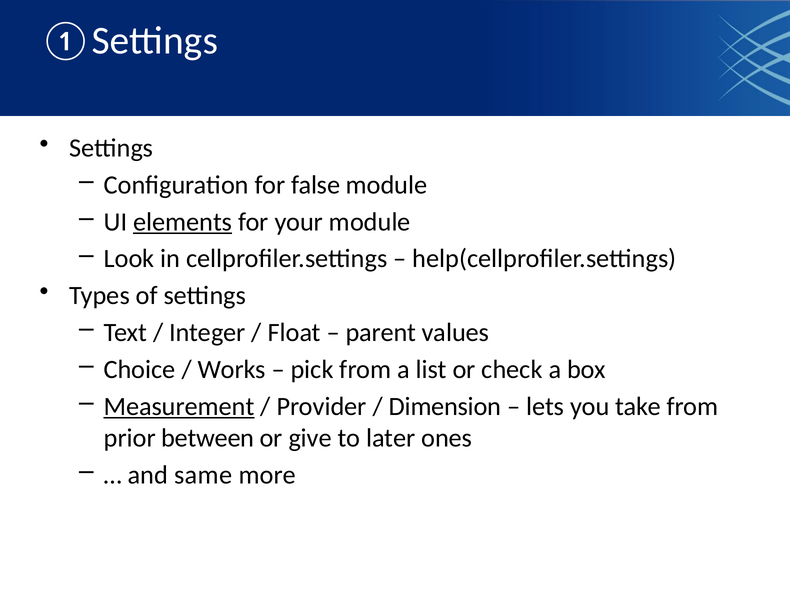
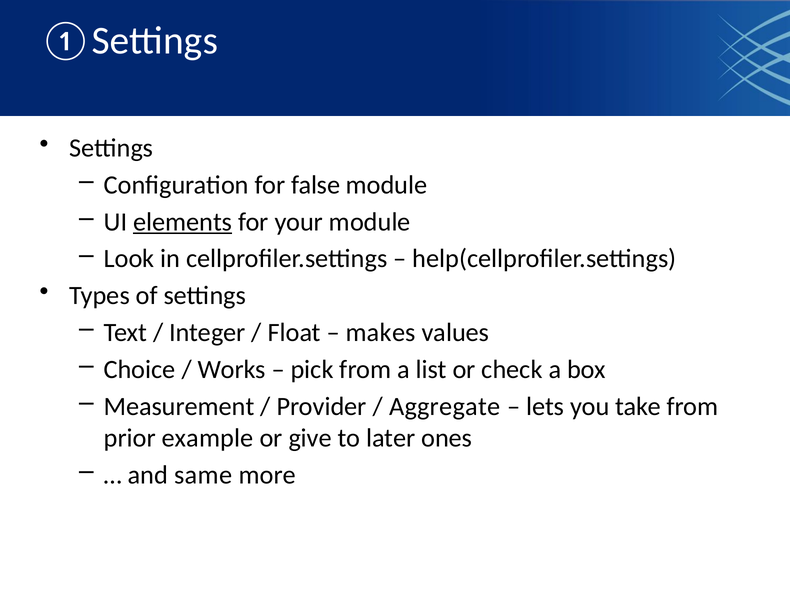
parent: parent -> makes
Measurement underline: present -> none
Dimension: Dimension -> Aggregate
between: between -> example
